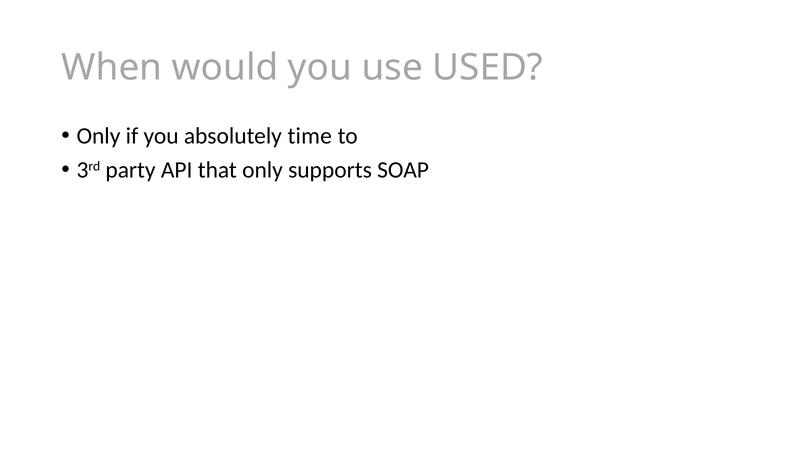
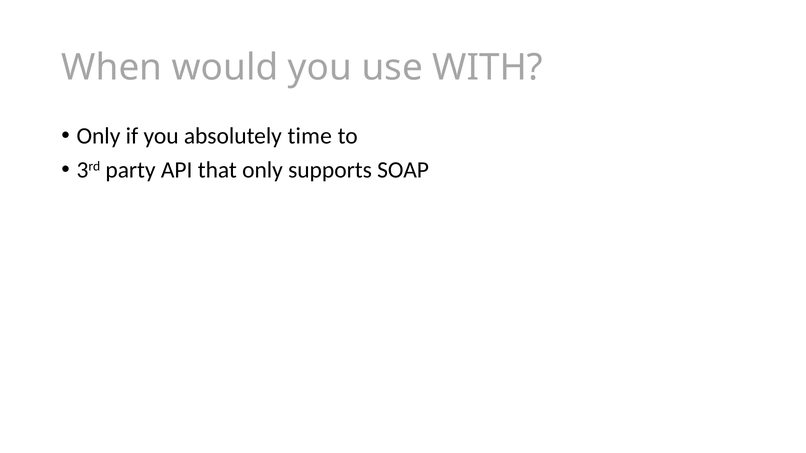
USED: USED -> WITH
